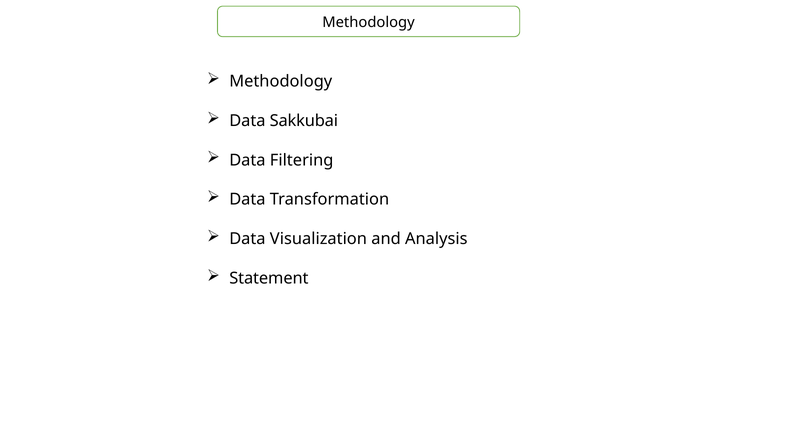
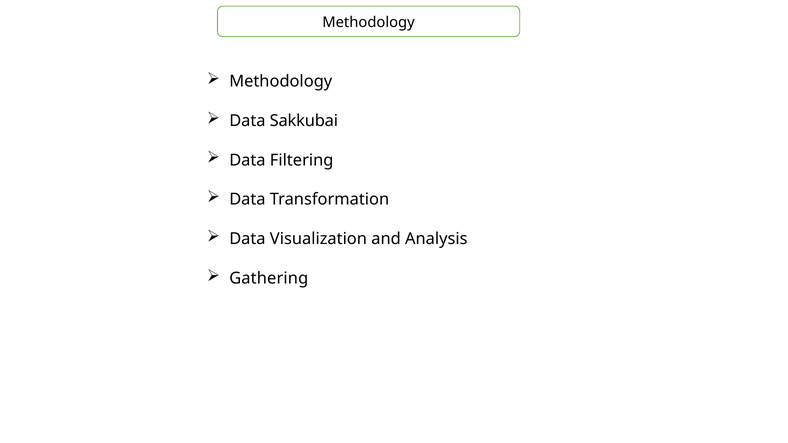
Statement: Statement -> Gathering
